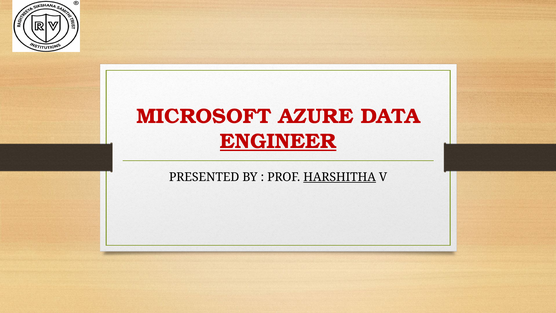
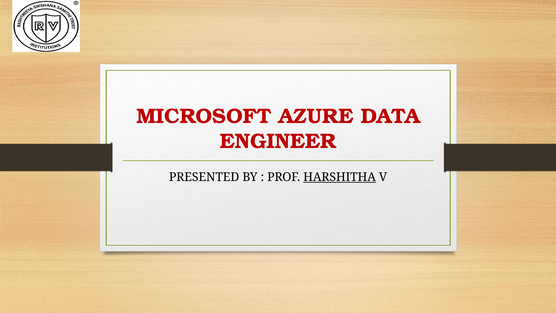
ENGINEER underline: present -> none
